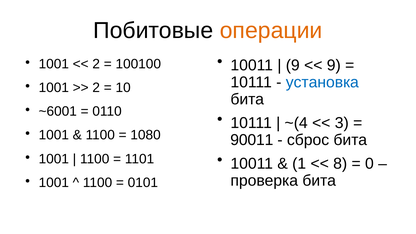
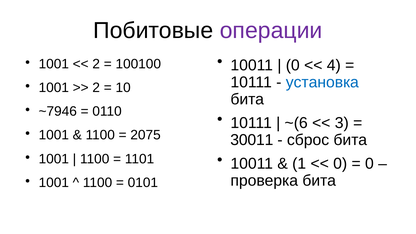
операции colour: orange -> purple
9 at (293, 65): 9 -> 0
9 at (334, 65): 9 -> 4
~6001: ~6001 -> ~7946
~(4: ~(4 -> ~(6
1080: 1080 -> 2075
90011: 90011 -> 30011
8 at (340, 164): 8 -> 0
